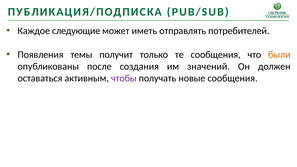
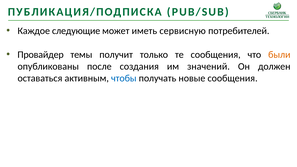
отправлять: отправлять -> сервисную
Появления: Появления -> Провайдер
чтобы colour: purple -> blue
